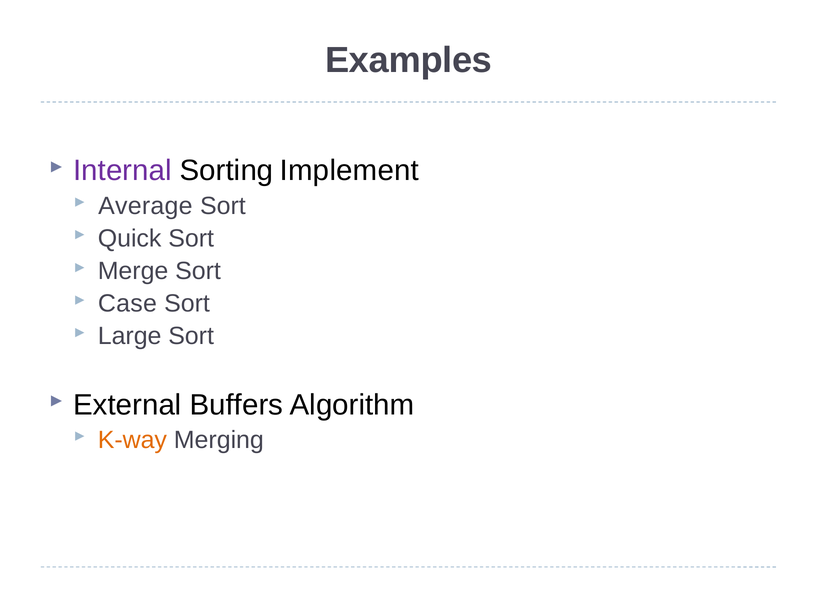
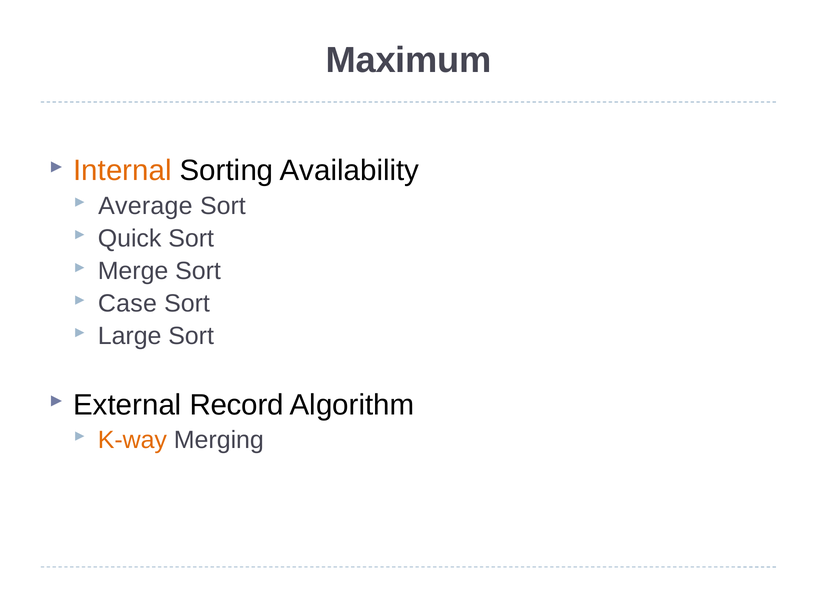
Examples: Examples -> Maximum
Internal colour: purple -> orange
Implement: Implement -> Availability
Buffers: Buffers -> Record
